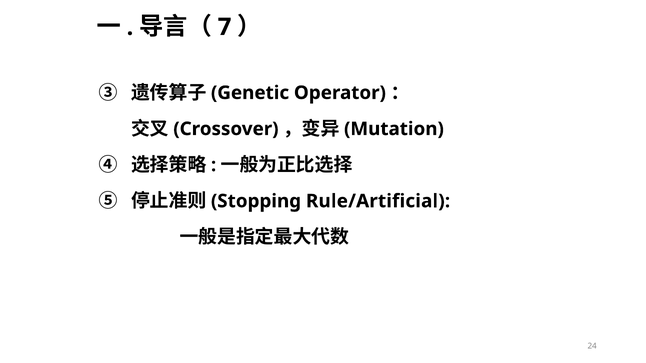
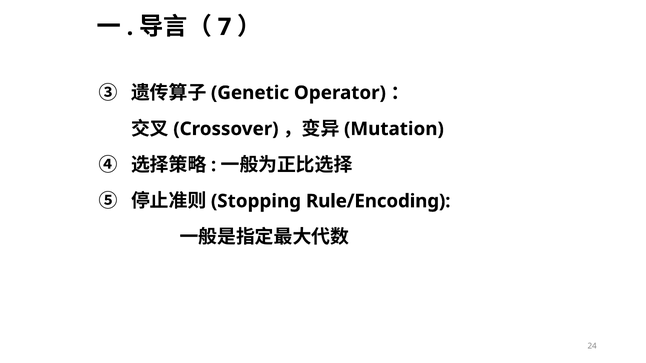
Rule/Artificial: Rule/Artificial -> Rule/Encoding
